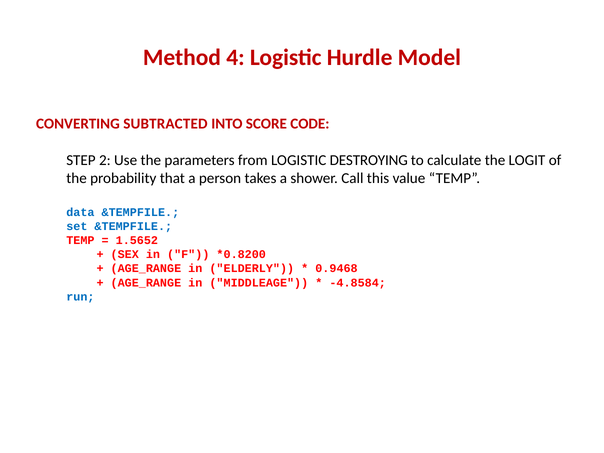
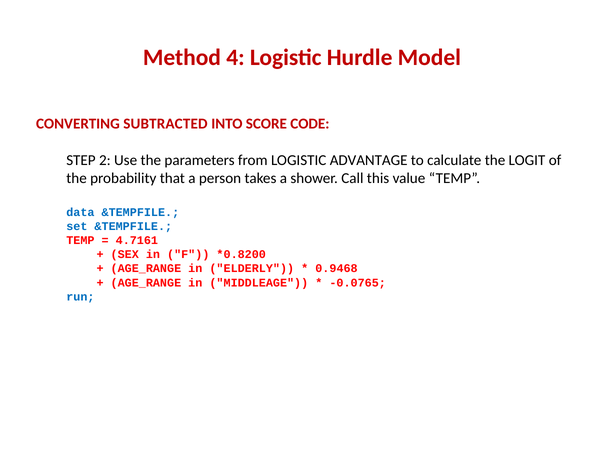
DESTROYING: DESTROYING -> ADVANTAGE
1.5652: 1.5652 -> 4.7161
-4.8584: -4.8584 -> -0.0765
